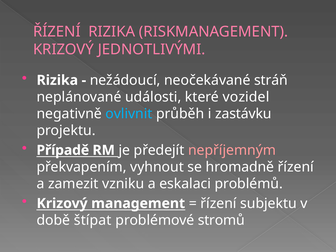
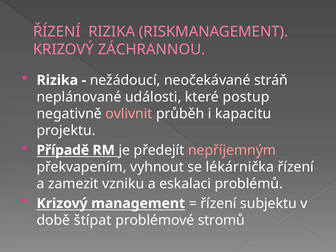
JEDNOTLIVÝMI: JEDNOTLIVÝMI -> ZÁCHRANNOU
vozidel: vozidel -> postup
ovlivnit colour: light blue -> pink
zastávku: zastávku -> kapacitu
hromadně: hromadně -> lékárnička
